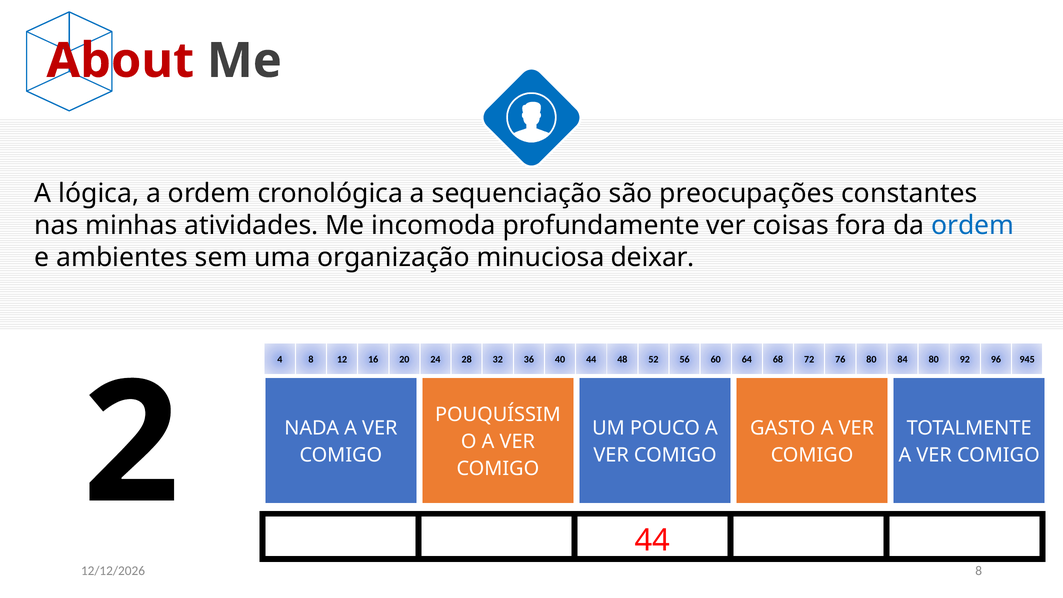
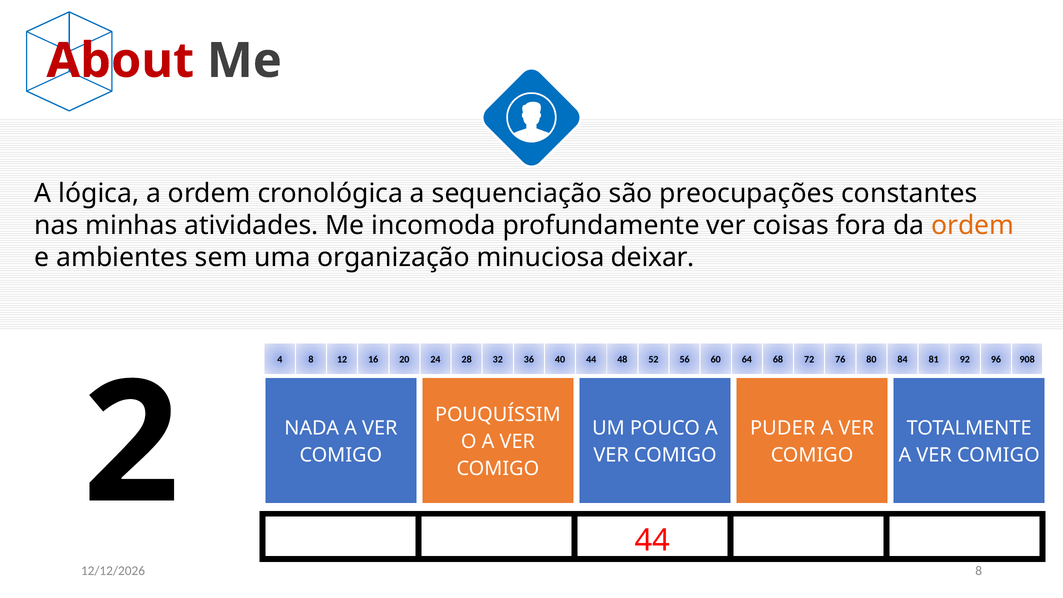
ordem at (973, 226) colour: blue -> orange
84 80: 80 -> 81
945: 945 -> 908
GASTO: GASTO -> PUDER
